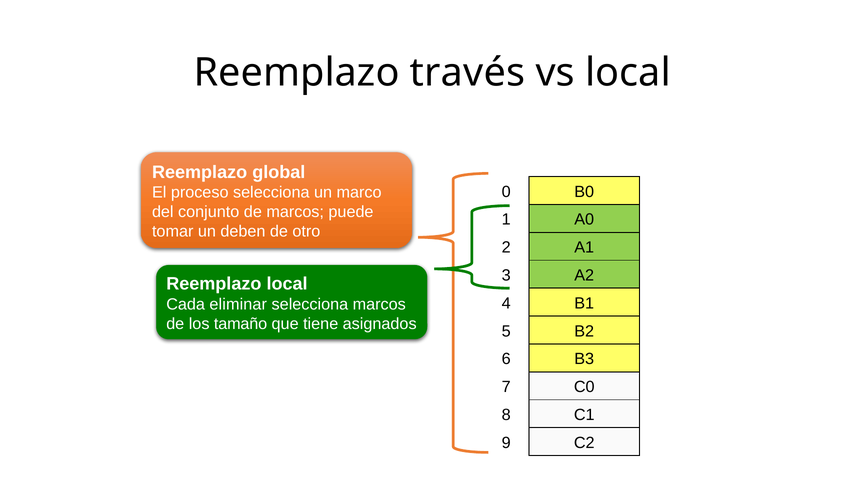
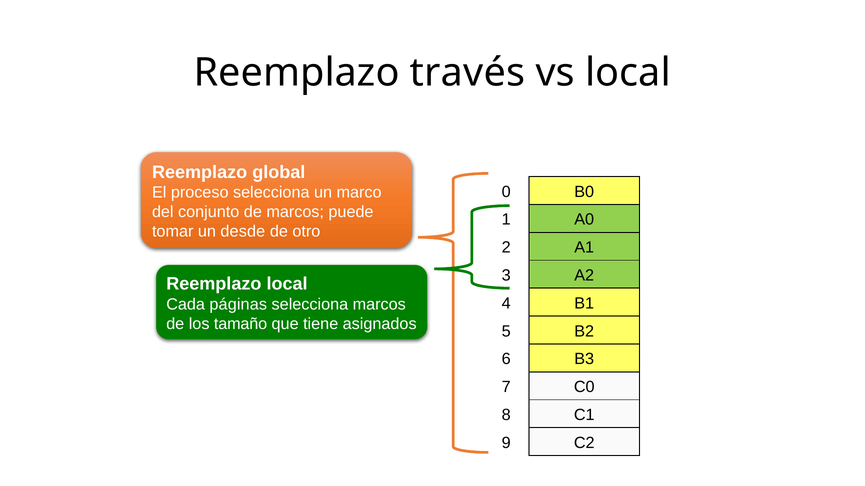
deben: deben -> desde
eliminar: eliminar -> páginas
